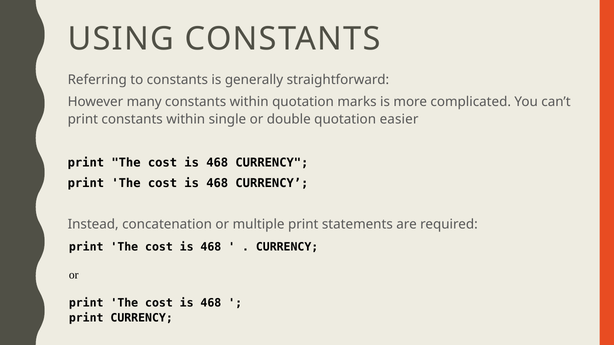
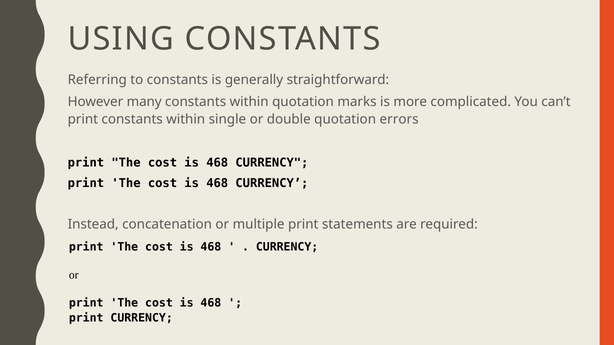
easier: easier -> errors
